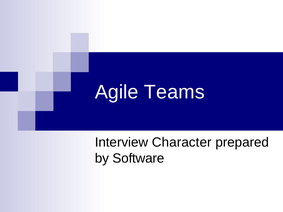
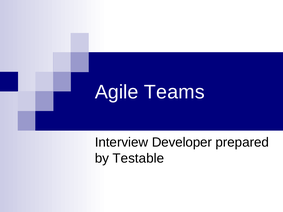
Character: Character -> Developer
Software: Software -> Testable
